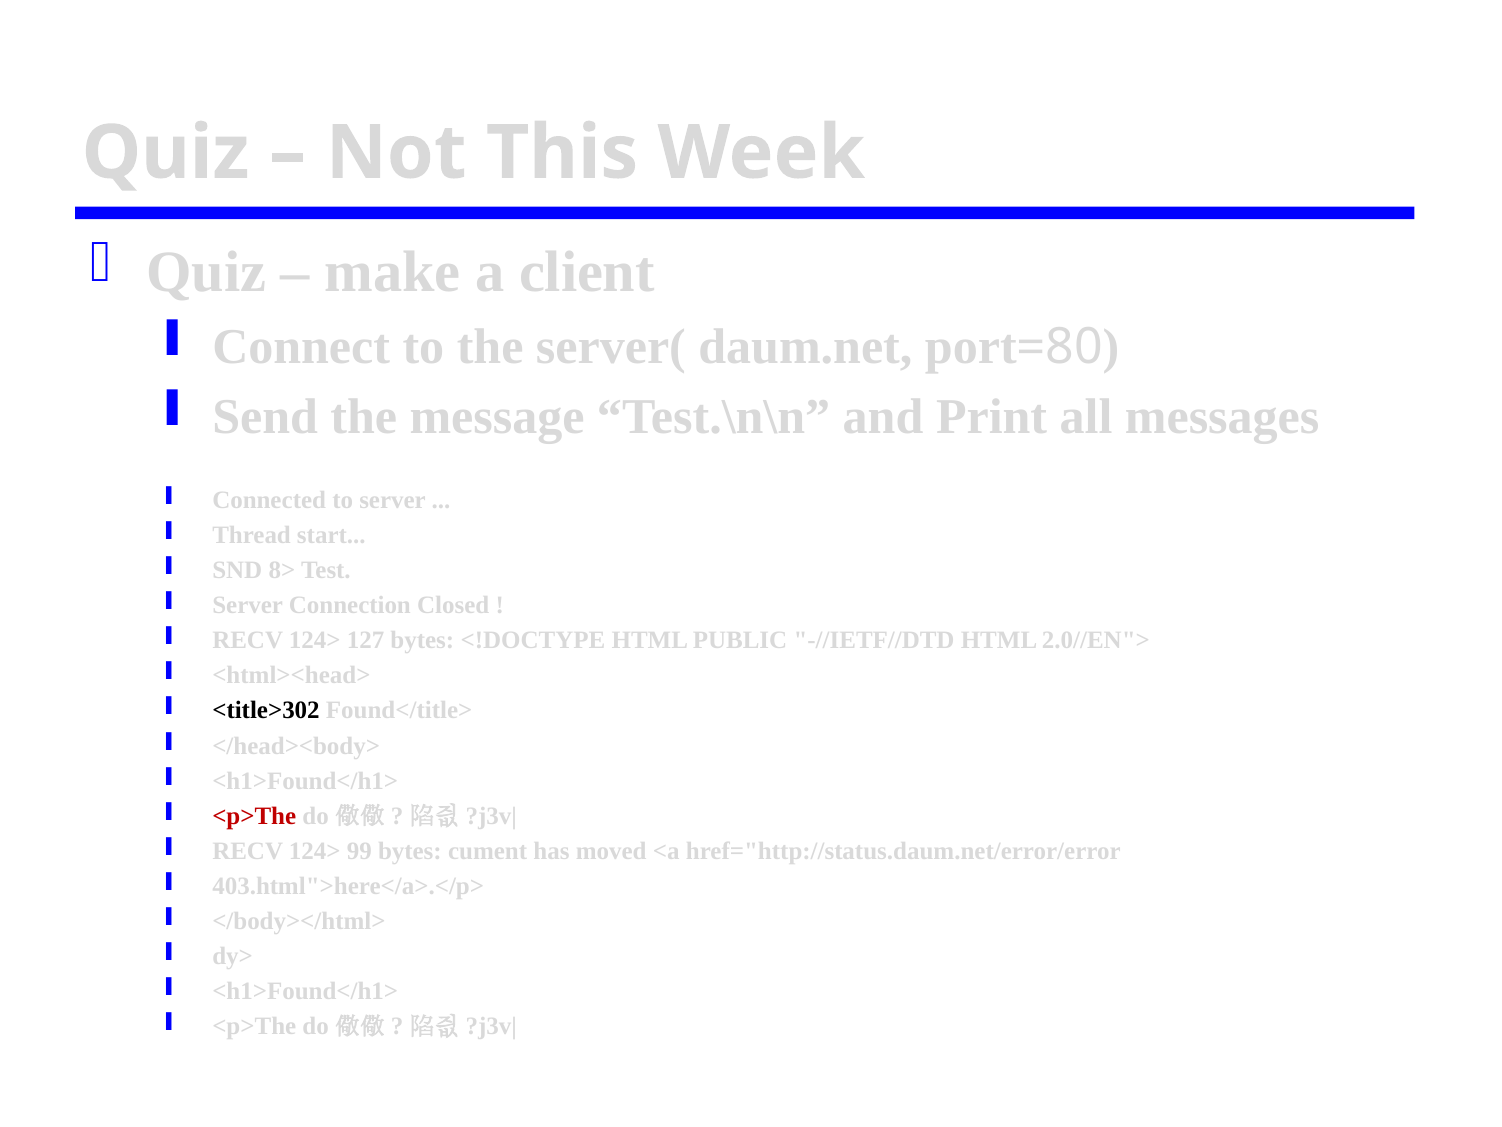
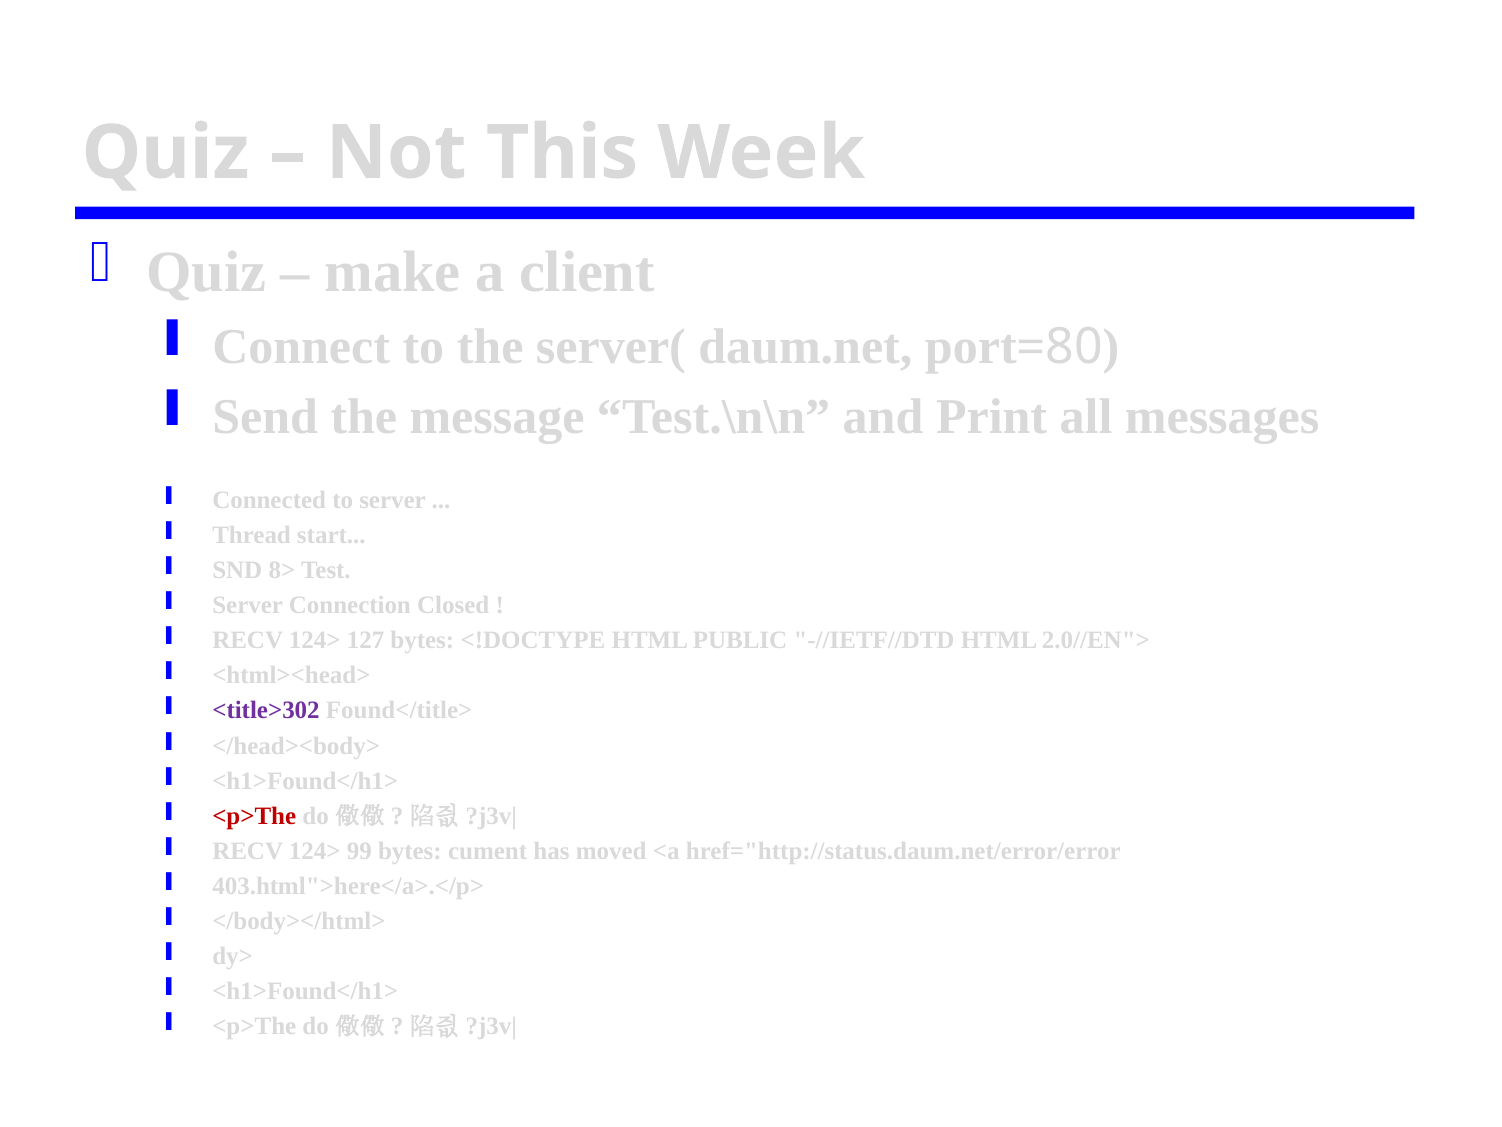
<title>302 colour: black -> purple
